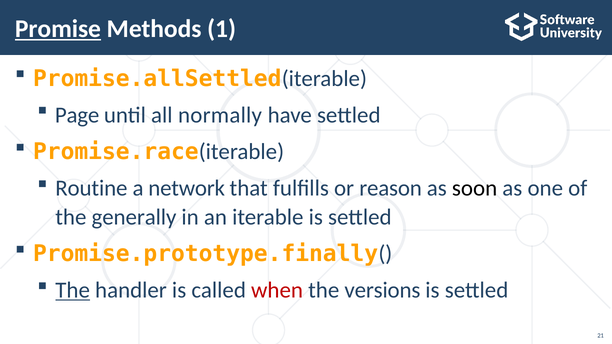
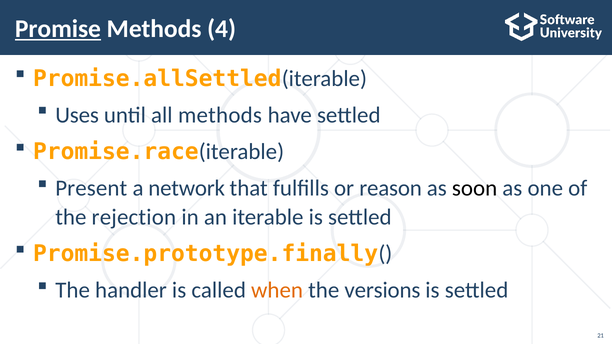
1: 1 -> 4
Page: Page -> Uses
all normally: normally -> methods
Routine: Routine -> Present
generally: generally -> rejection
The at (73, 290) underline: present -> none
when colour: red -> orange
